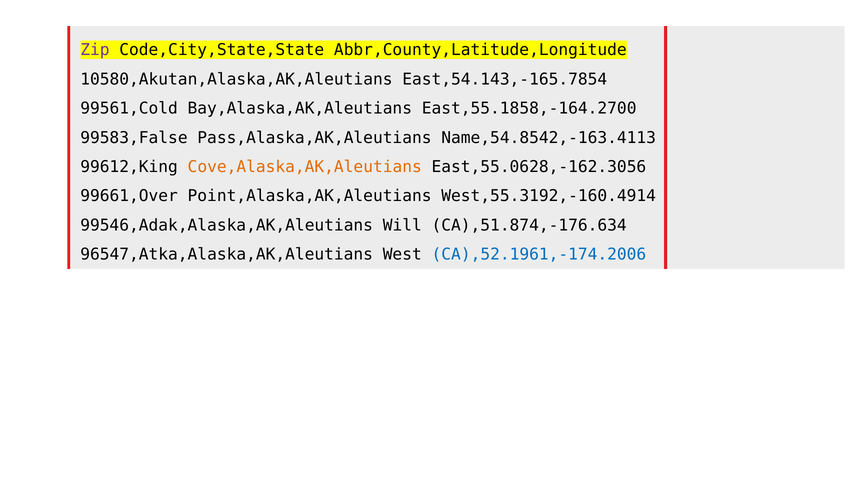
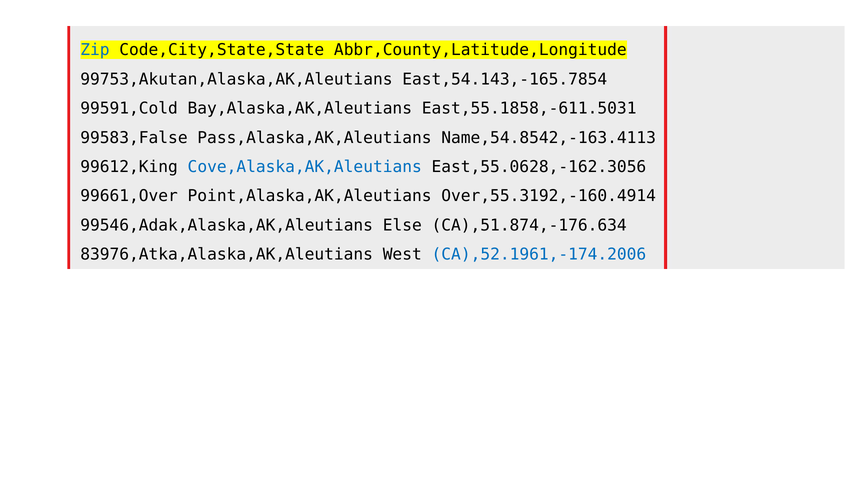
Zip colour: purple -> blue
10580,Akutan,Alaska,AK,Aleutians: 10580,Akutan,Alaska,AK,Aleutians -> 99753,Akutan,Alaska,AK,Aleutians
99561,Cold: 99561,Cold -> 99591,Cold
East,55.1858,-164.2700: East,55.1858,-164.2700 -> East,55.1858,-611.5031
Cove,Alaska,AK,Aleutians colour: orange -> blue
West,55.3192,-160.4914: West,55.3192,-160.4914 -> Over,55.3192,-160.4914
Will: Will -> Else
96547,Atka,Alaska,AK,Aleutians: 96547,Atka,Alaska,AK,Aleutians -> 83976,Atka,Alaska,AK,Aleutians
